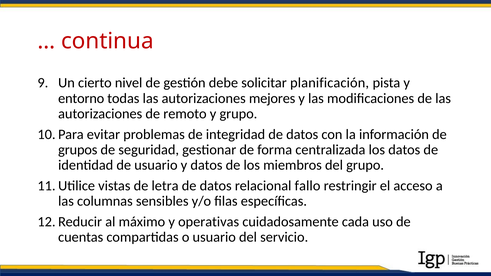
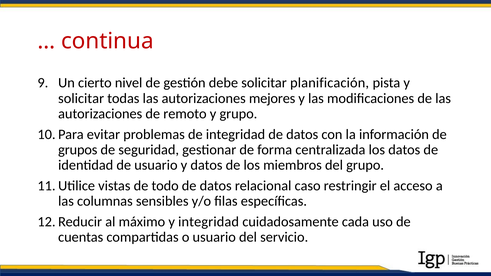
entorno at (81, 98): entorno -> solicitar
letra: letra -> todo
fallo: fallo -> caso
y operativas: operativas -> integridad
